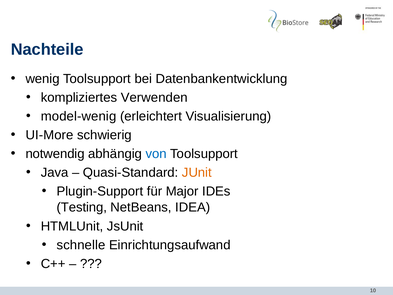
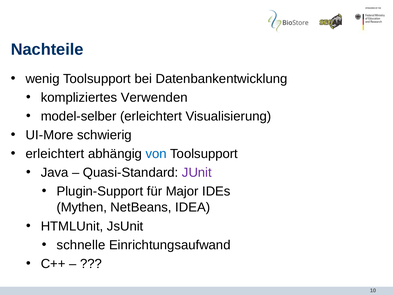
model-wenig: model-wenig -> model-selber
notwendig at (55, 154): notwendig -> erleichtert
JUnit colour: orange -> purple
Testing: Testing -> Mythen
